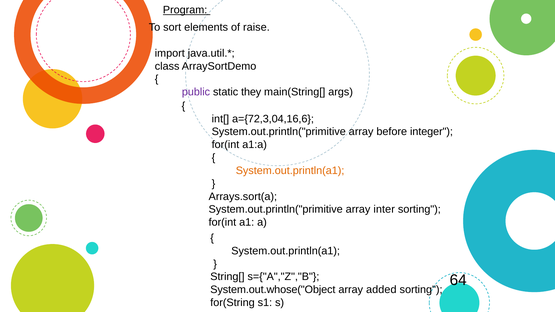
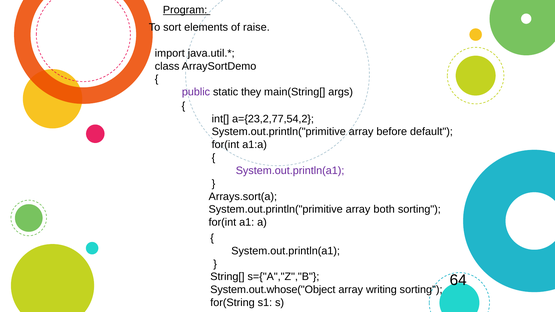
a={72,3,04,16,6: a={72,3,04,16,6 -> a={23,2,77,54,2
integer: integer -> default
System.out.println(a1 at (290, 171) colour: orange -> purple
inter: inter -> both
added: added -> writing
